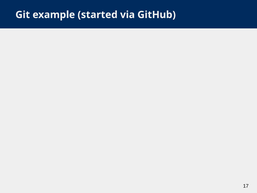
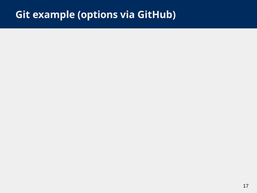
started: started -> options
